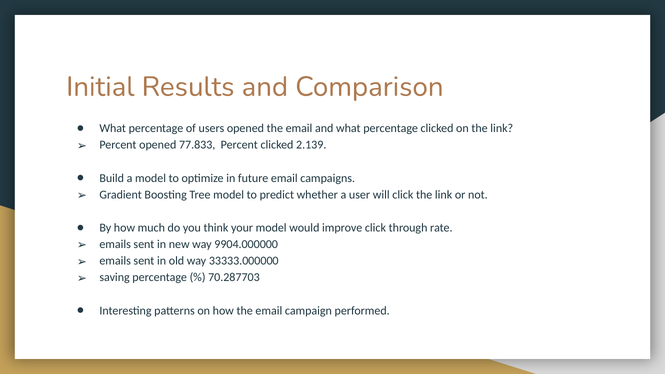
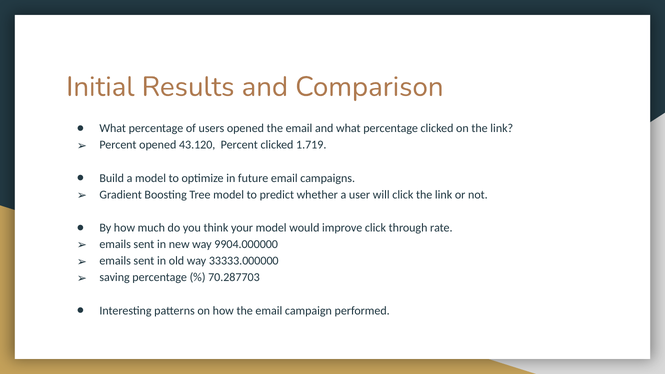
77.833: 77.833 -> 43.120
2.139: 2.139 -> 1.719
